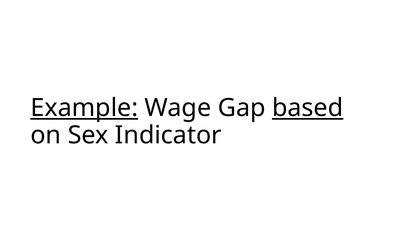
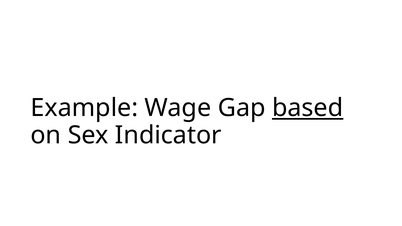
Example underline: present -> none
